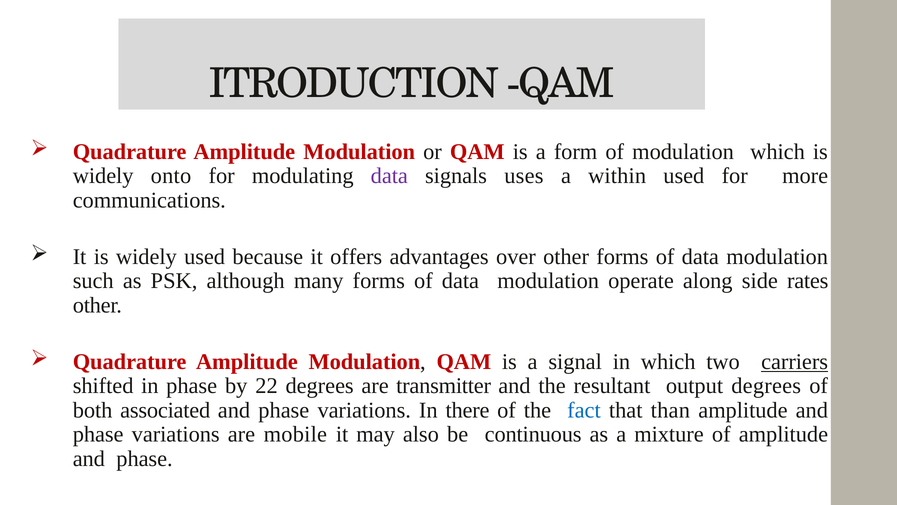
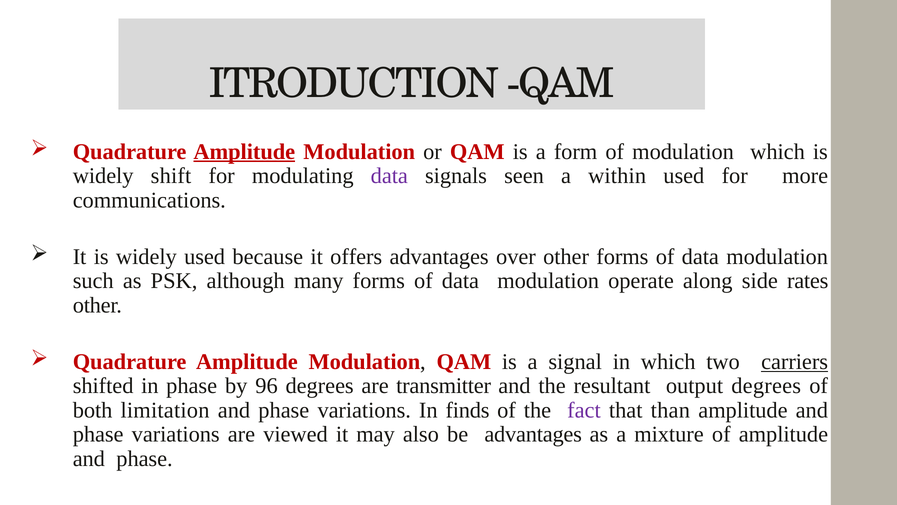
Amplitude at (244, 152) underline: none -> present
onto: onto -> shift
uses: uses -> seen
22: 22 -> 96
associated: associated -> limitation
there: there -> finds
fact colour: blue -> purple
mobile: mobile -> viewed
be continuous: continuous -> advantages
